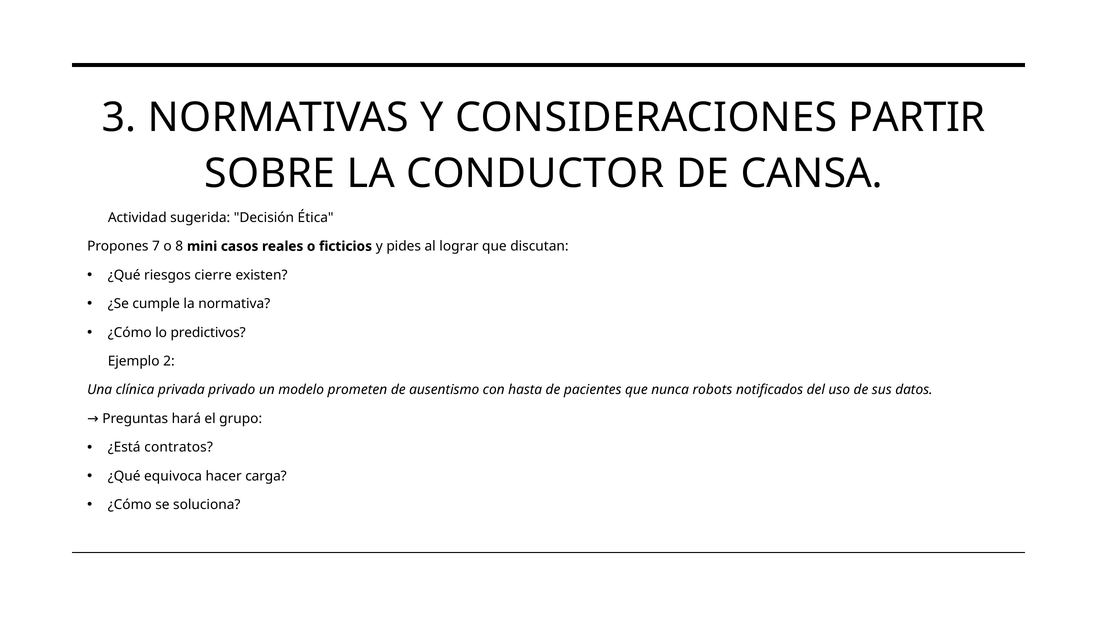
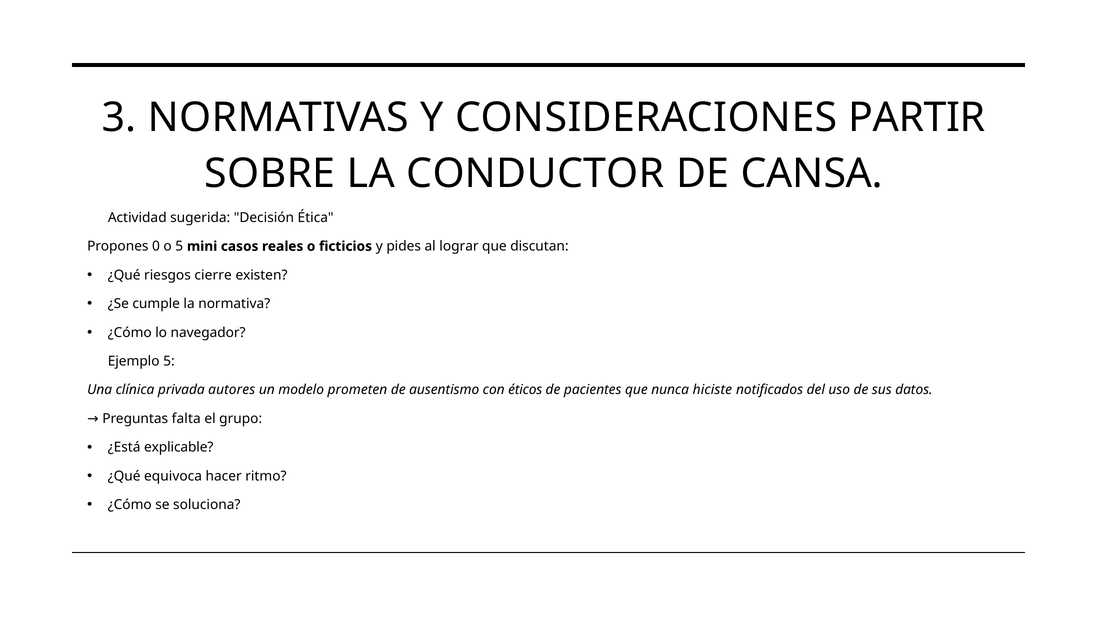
7: 7 -> 0
o 8: 8 -> 5
predictivos: predictivos -> navegador
Ejemplo 2: 2 -> 5
privado: privado -> autores
hasta: hasta -> éticos
robots: robots -> hiciste
hará: hará -> falta
contratos: contratos -> explicable
carga: carga -> ritmo
